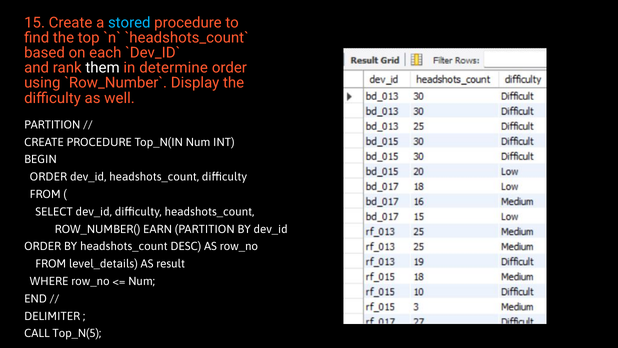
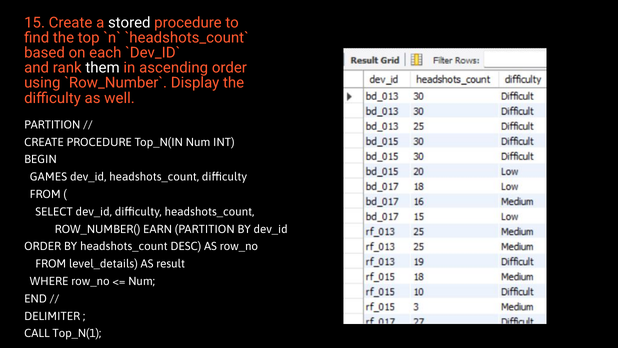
stored colour: light blue -> white
determine: determine -> ascending
ORDER at (48, 177): ORDER -> GAMES
Top_N(5: Top_N(5 -> Top_N(1
